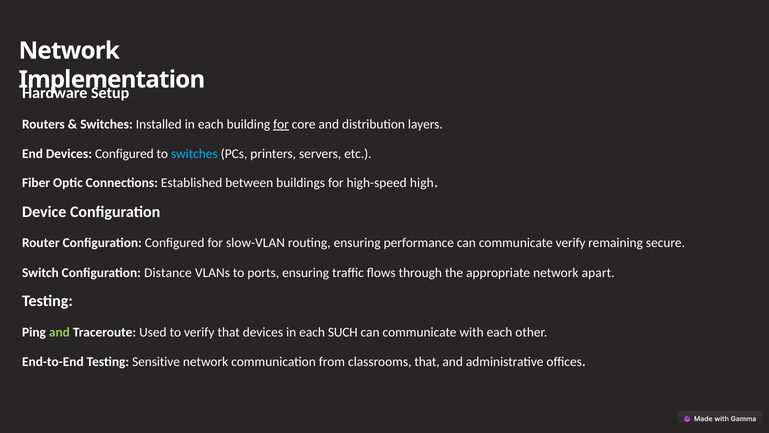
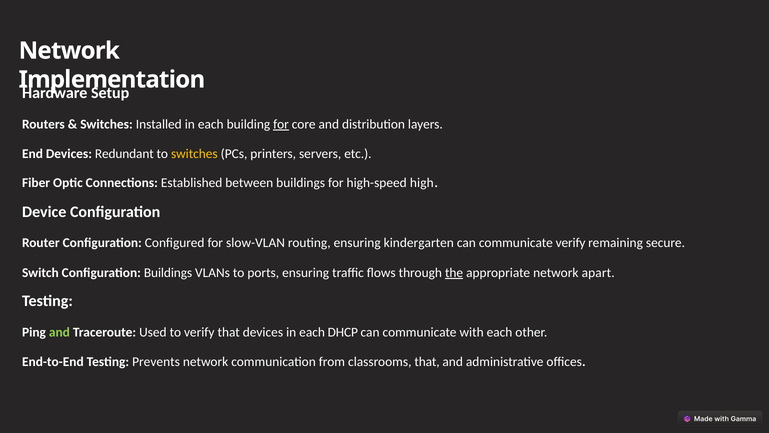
Devices Configured: Configured -> Redundant
switches at (194, 154) colour: light blue -> yellow
performance: performance -> kindergarten
Configuration Distance: Distance -> Buildings
the underline: none -> present
SUCH: SUCH -> DHCP
Sensitive: Sensitive -> Prevents
